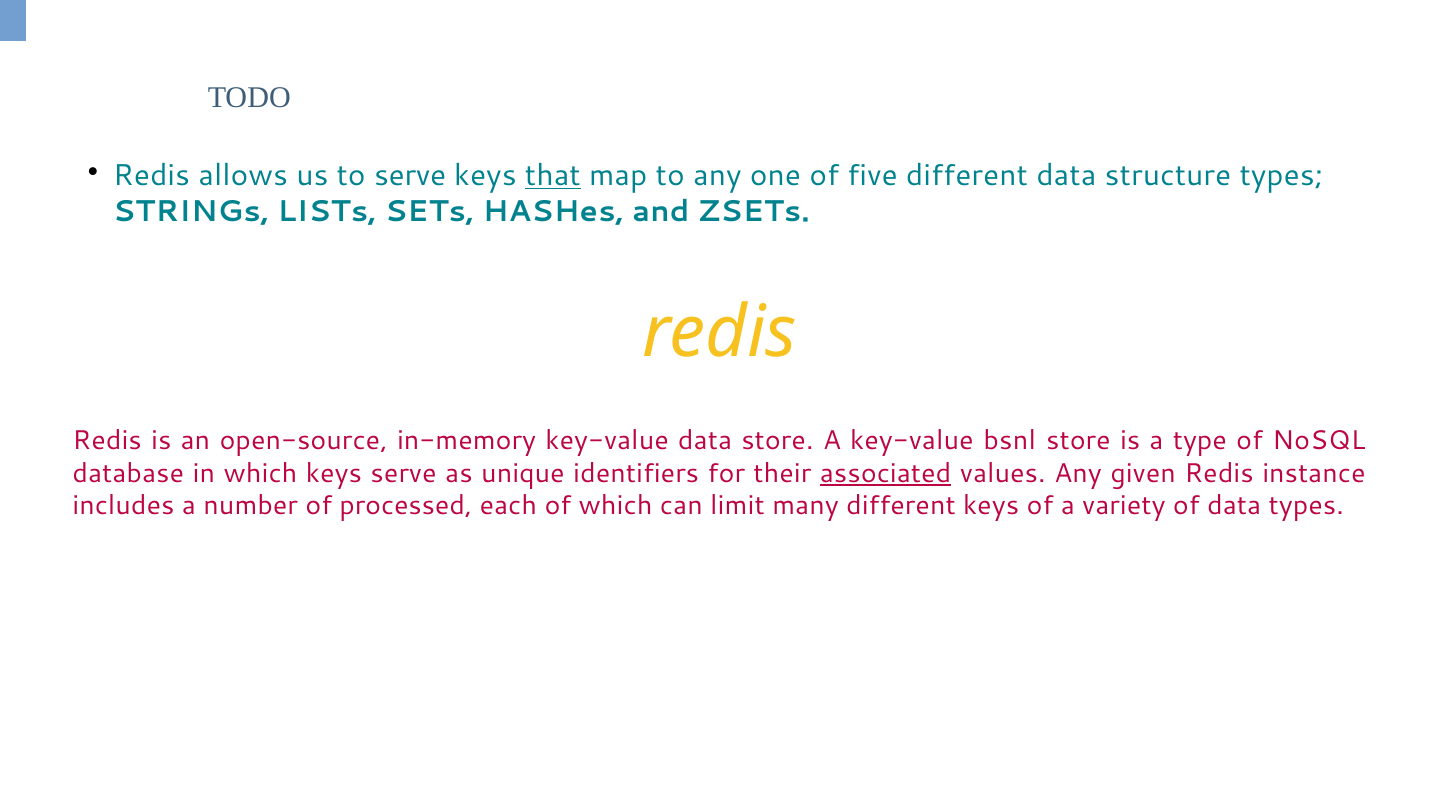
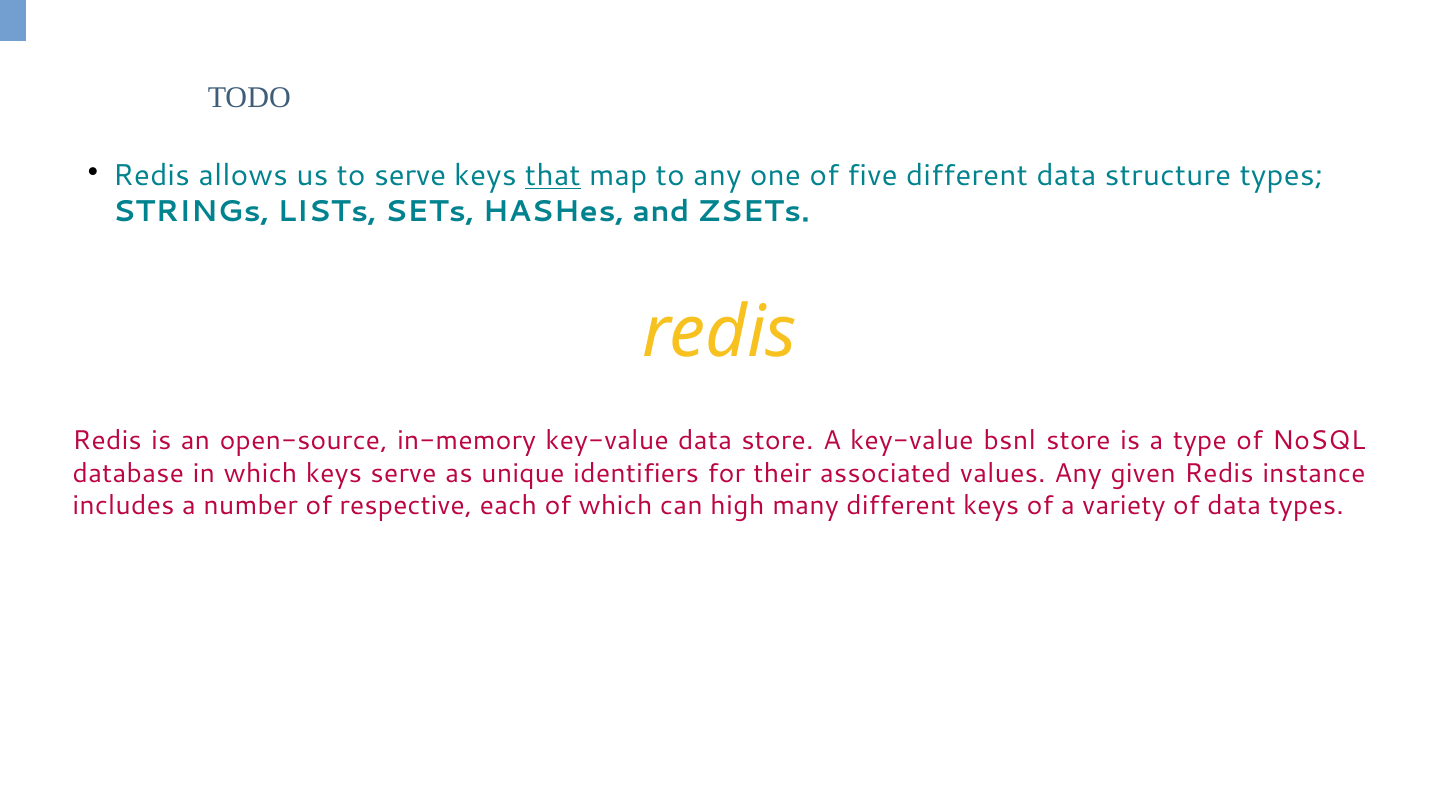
associated underline: present -> none
processed: processed -> respective
limit: limit -> high
